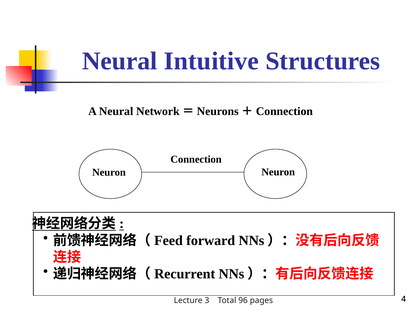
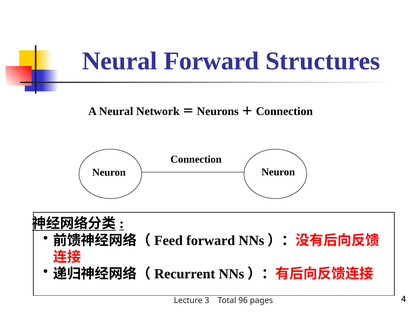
Neural Intuitive: Intuitive -> Forward
